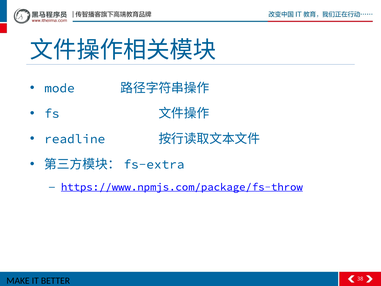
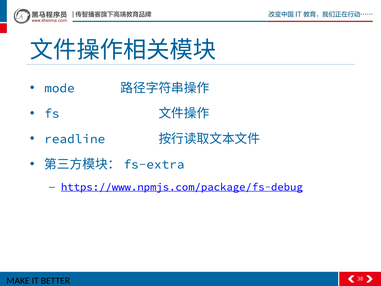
https://www.npmjs.com/package/fs-throw: https://www.npmjs.com/package/fs-throw -> https://www.npmjs.com/package/fs-debug
